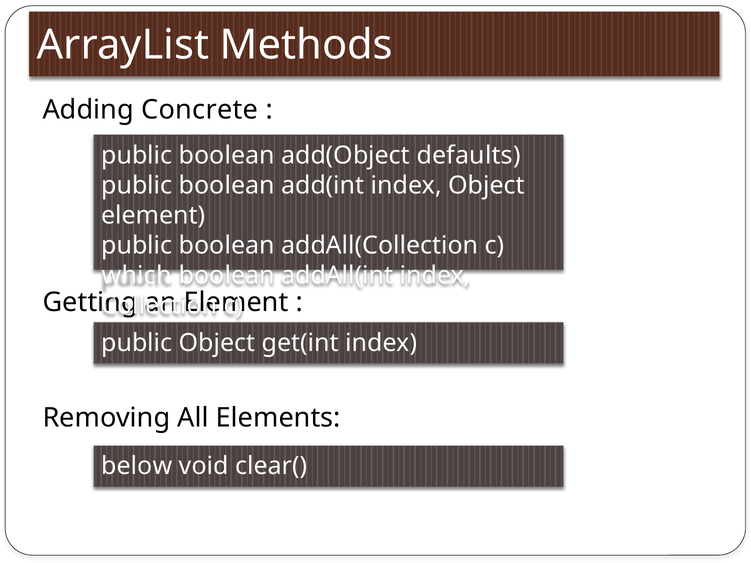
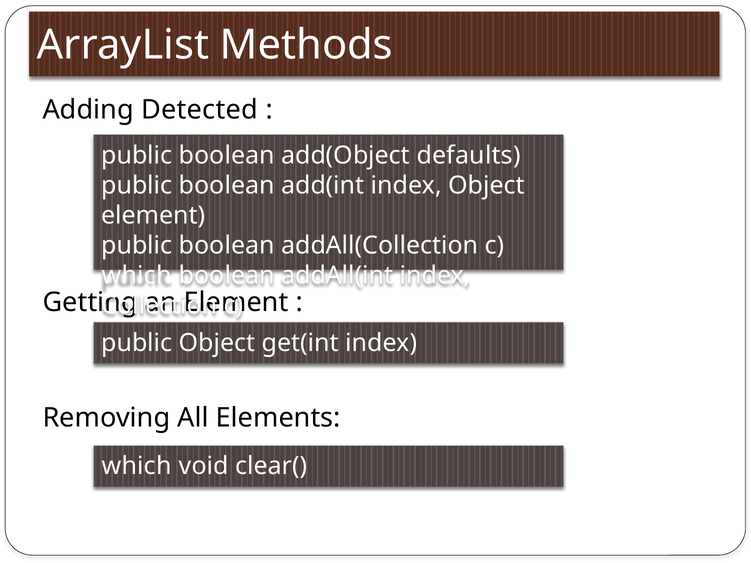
Concrete: Concrete -> Detected
below at (137, 466): below -> which
